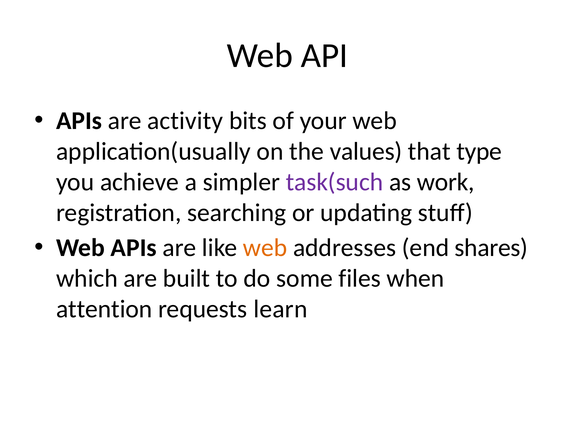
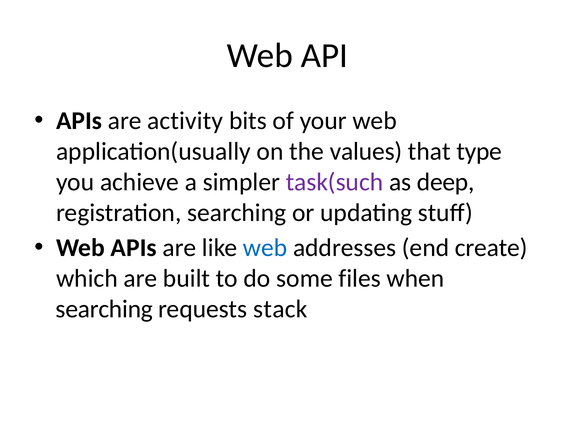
work: work -> deep
web at (265, 248) colour: orange -> blue
shares: shares -> create
attention at (104, 309): attention -> searching
learn: learn -> stack
